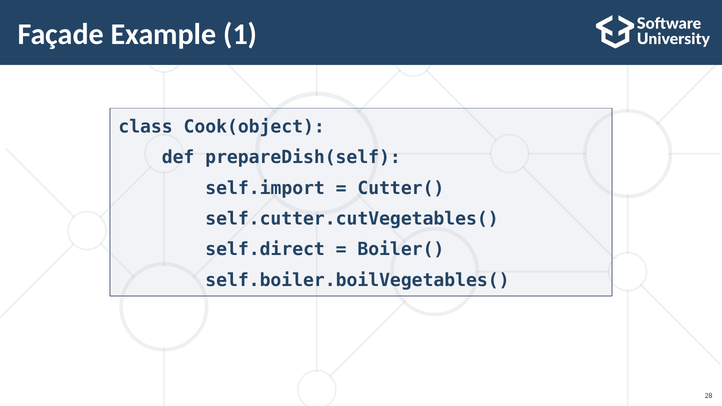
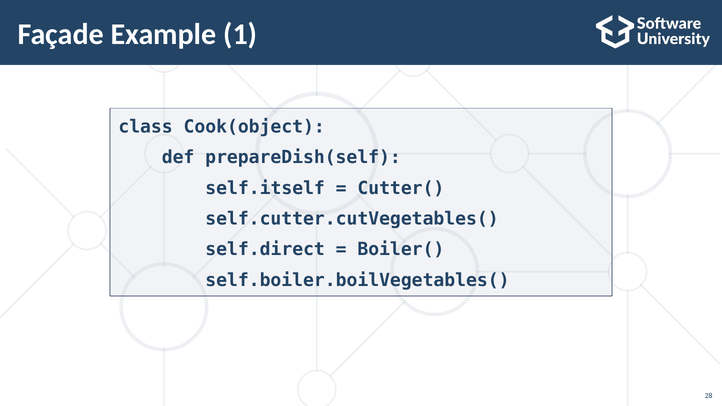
self.import: self.import -> self.itself
